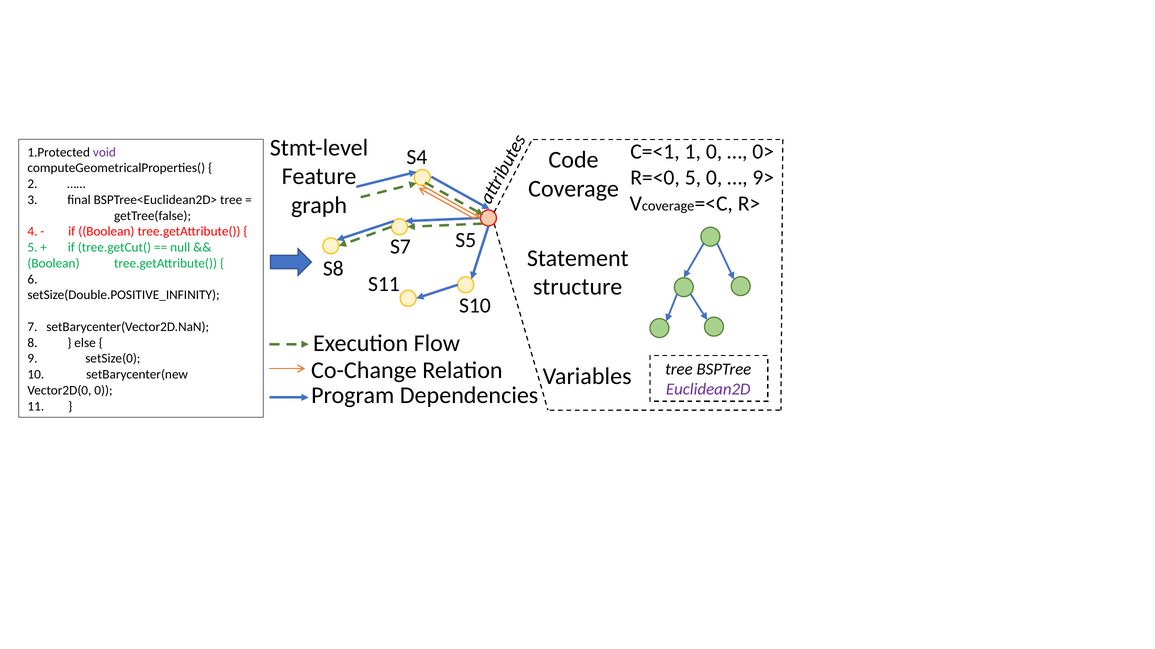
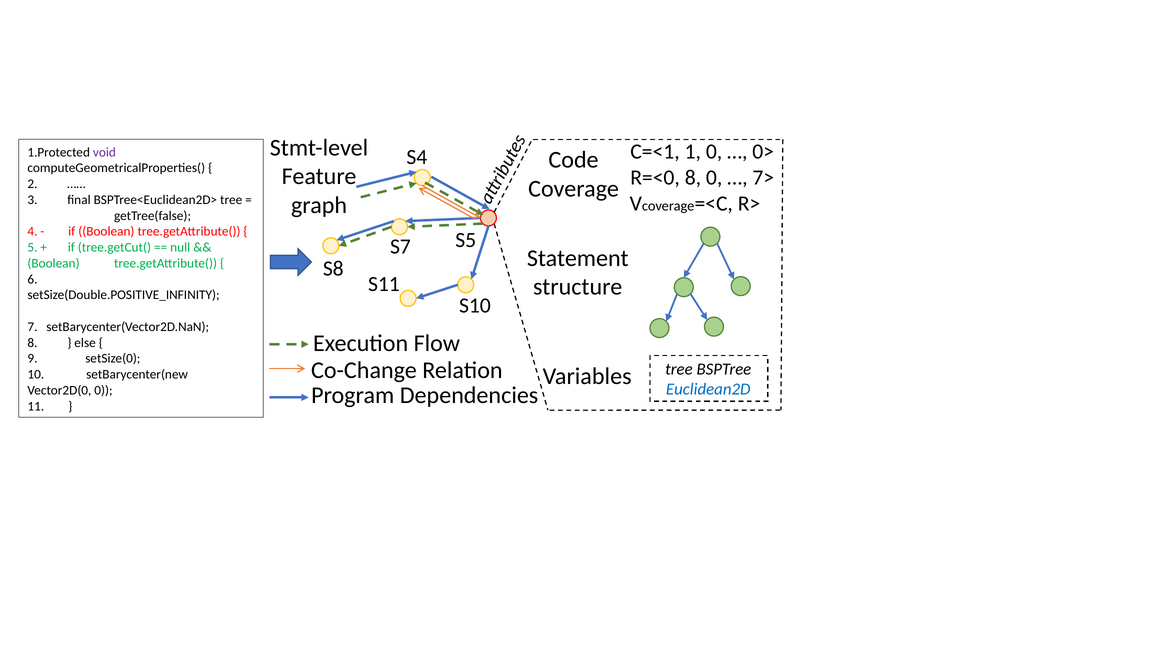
R=<0 5: 5 -> 8
9>: 9> -> 7>
Euclidean2D colour: purple -> blue
